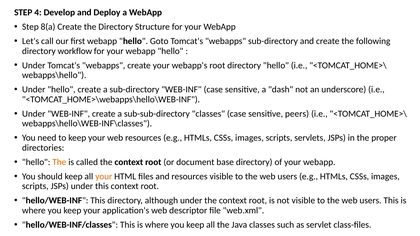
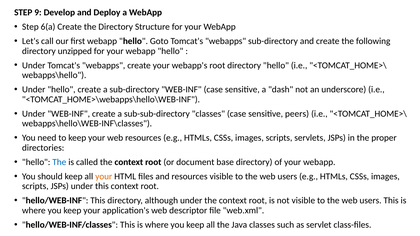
4: 4 -> 9
8(a: 8(a -> 6(a
workflow: workflow -> unzipped
The at (59, 162) colour: orange -> blue
